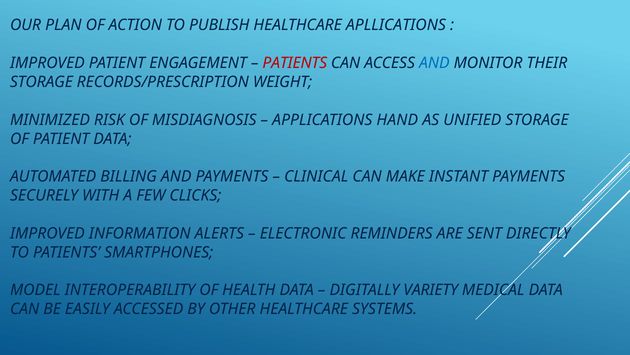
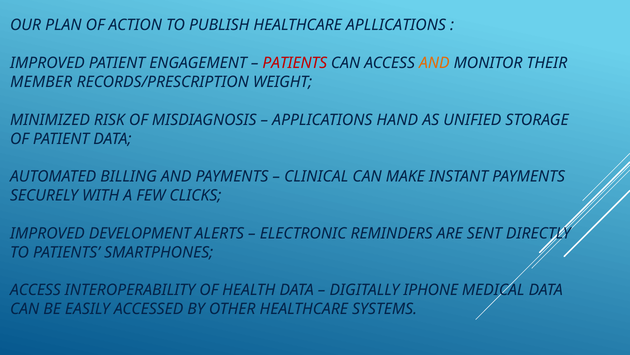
AND at (434, 63) colour: blue -> orange
STORAGE at (41, 82): STORAGE -> MEMBER
INFORMATION: INFORMATION -> DEVELOPMENT
MODEL at (35, 290): MODEL -> ACCESS
VARIETY: VARIETY -> IPHONE
